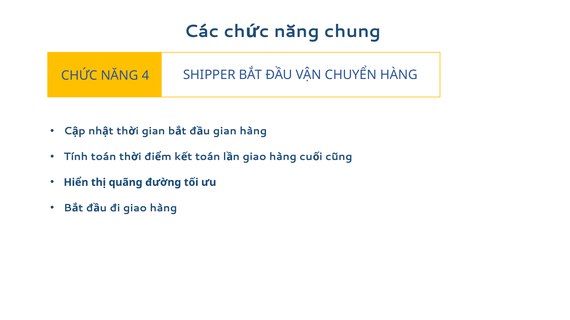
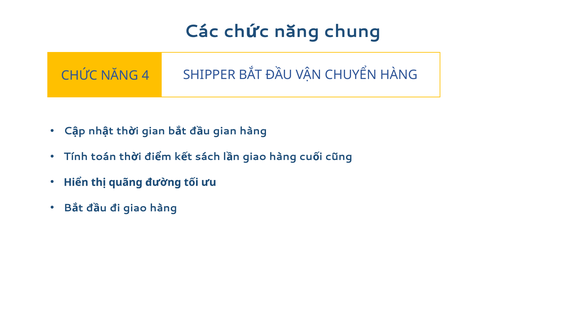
toán at (208, 157): toán -> sách
